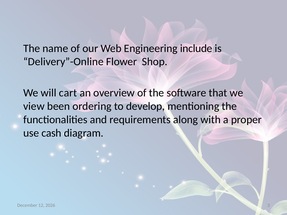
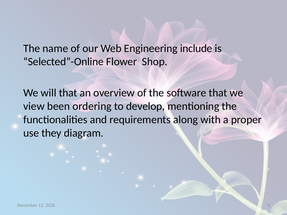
Delivery”-Online: Delivery”-Online -> Selected”-Online
will cart: cart -> that
cash: cash -> they
